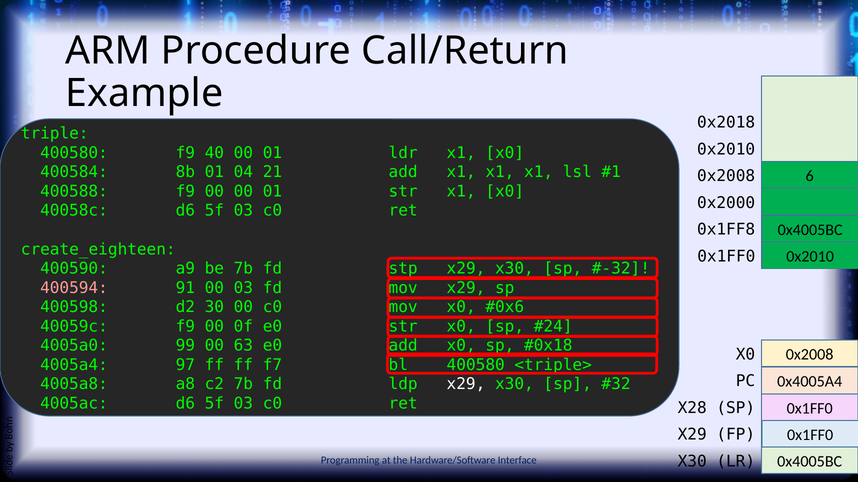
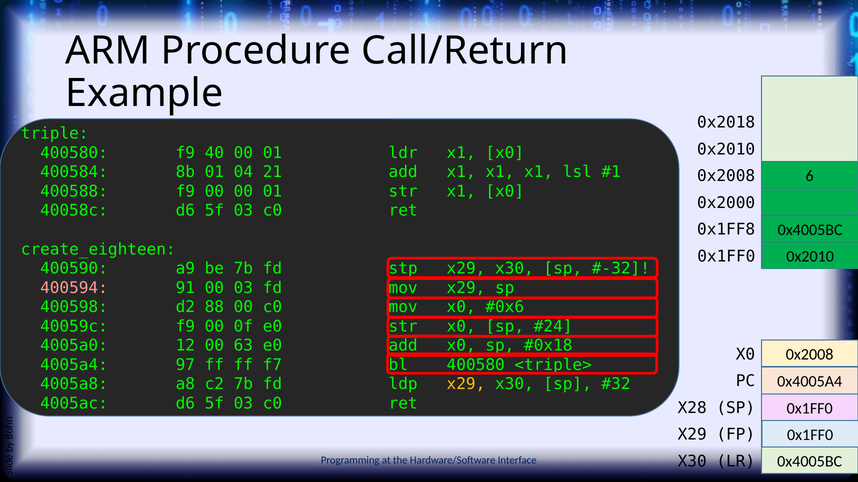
30: 30 -> 88
99: 99 -> 12
x29 at (466, 385) colour: white -> yellow
